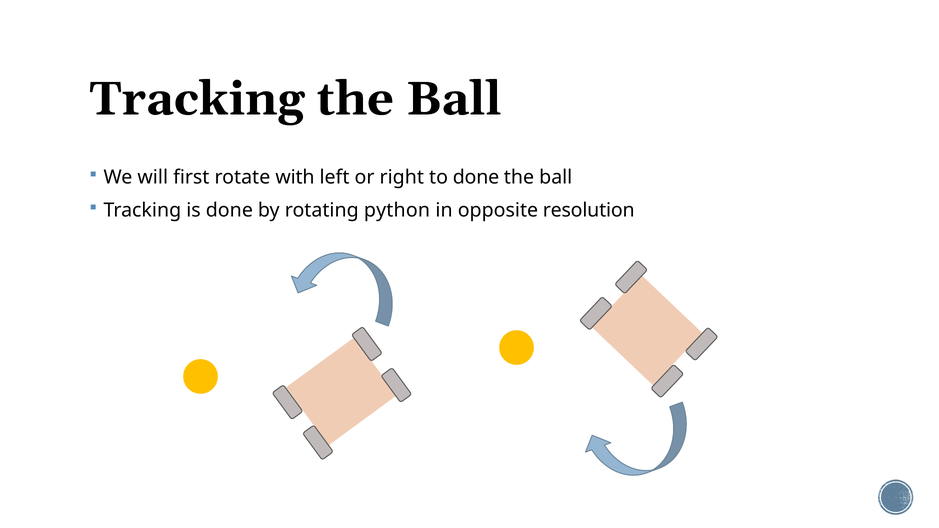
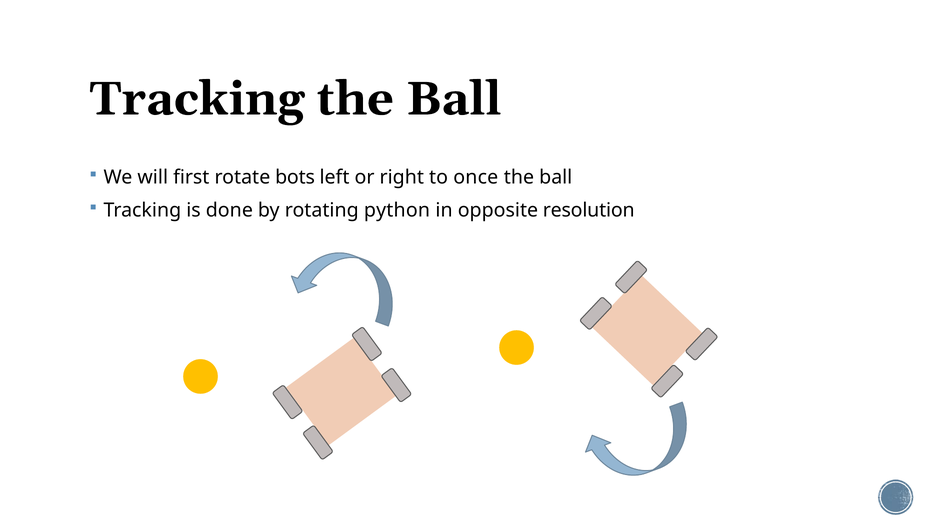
with: with -> bots
to done: done -> once
